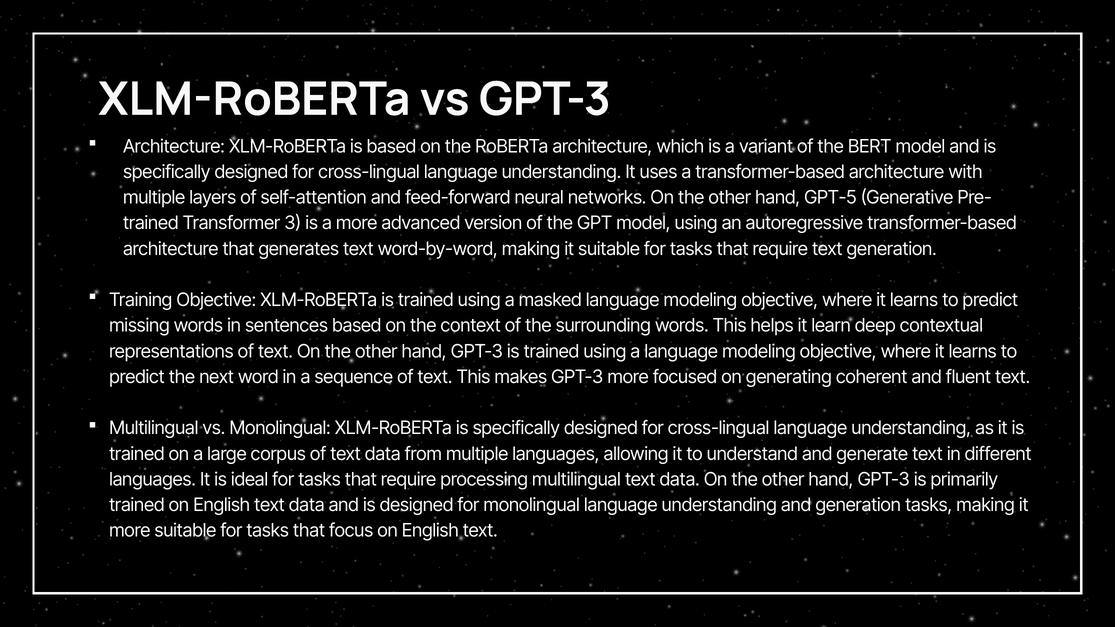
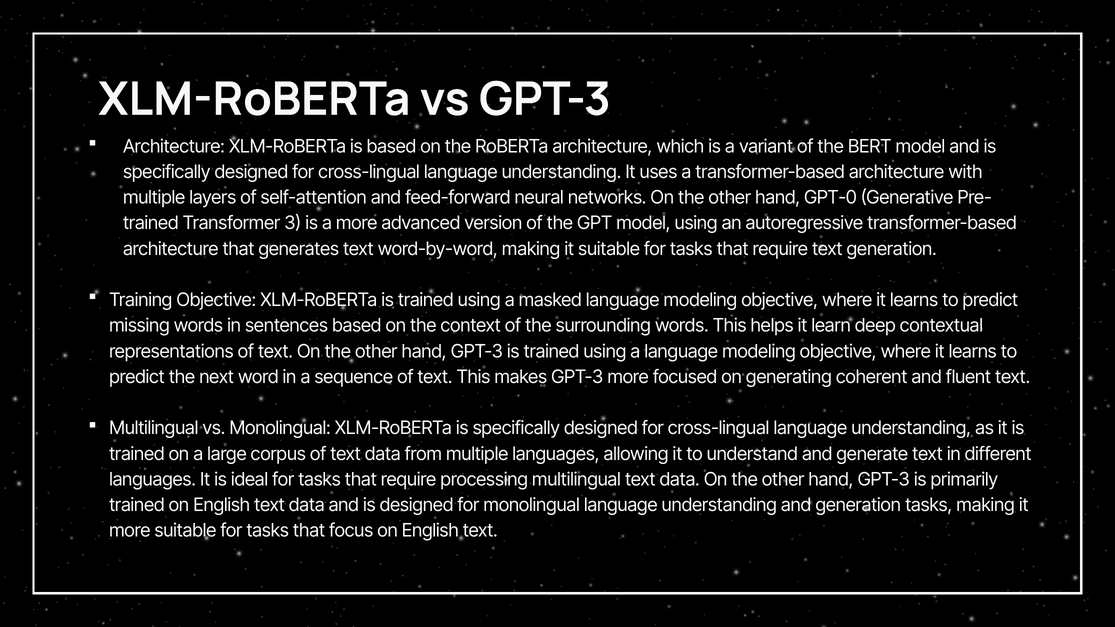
GPT-5: GPT-5 -> GPT-0
